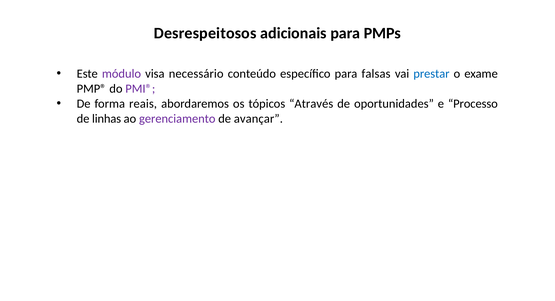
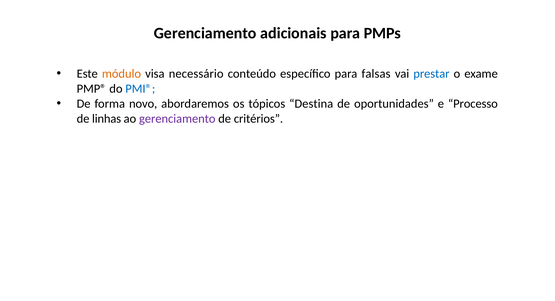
Desrespeitosos at (205, 33): Desrespeitosos -> Gerenciamento
módulo colour: purple -> orange
PMI® colour: purple -> blue
reais: reais -> novo
Através: Através -> Destina
avançar: avançar -> critérios
